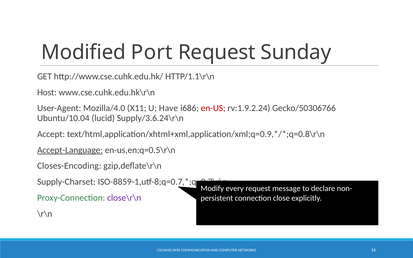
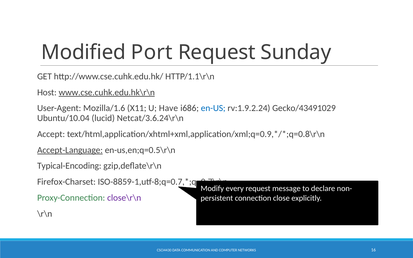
www.cse.cuhk.edu.hk\r\n underline: none -> present
Mozilla/4.0: Mozilla/4.0 -> Mozilla/1.6
en-US colour: red -> blue
Gecko/50306766: Gecko/50306766 -> Gecko/43491029
Supply/3.6.24\r\n: Supply/3.6.24\r\n -> Netcat/3.6.24\r\n
Closes-Encoding: Closes-Encoding -> Typical-Encoding
Supply-Charset: Supply-Charset -> Firefox-Charset
